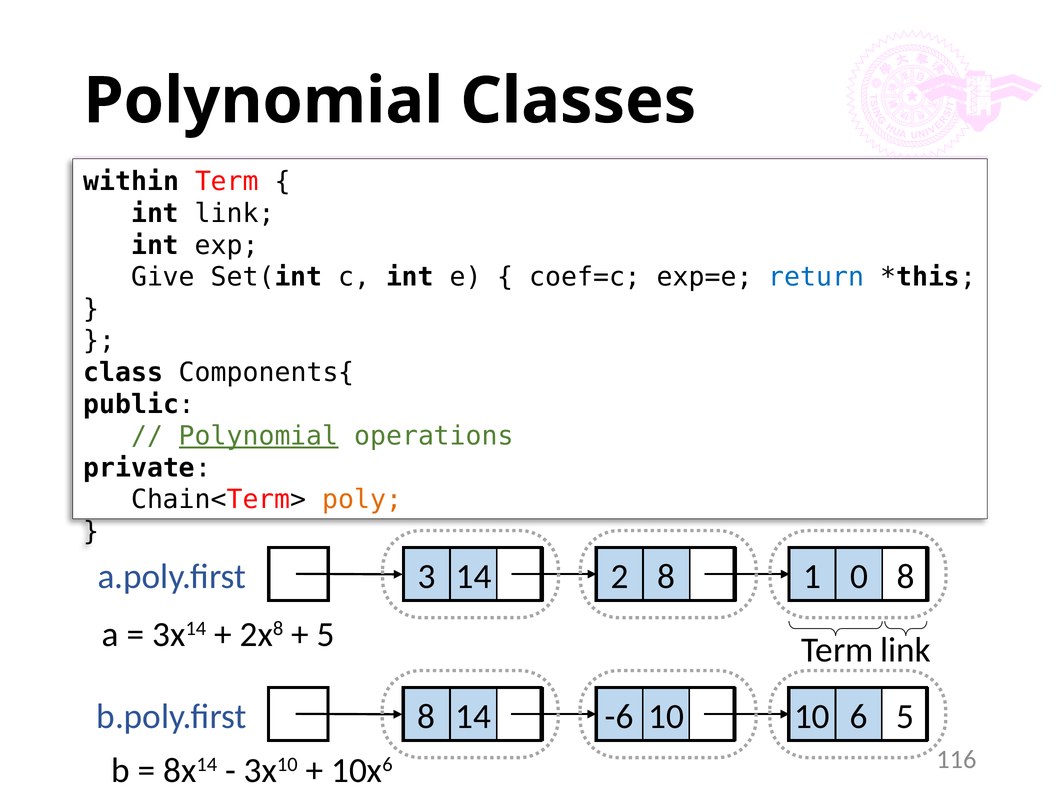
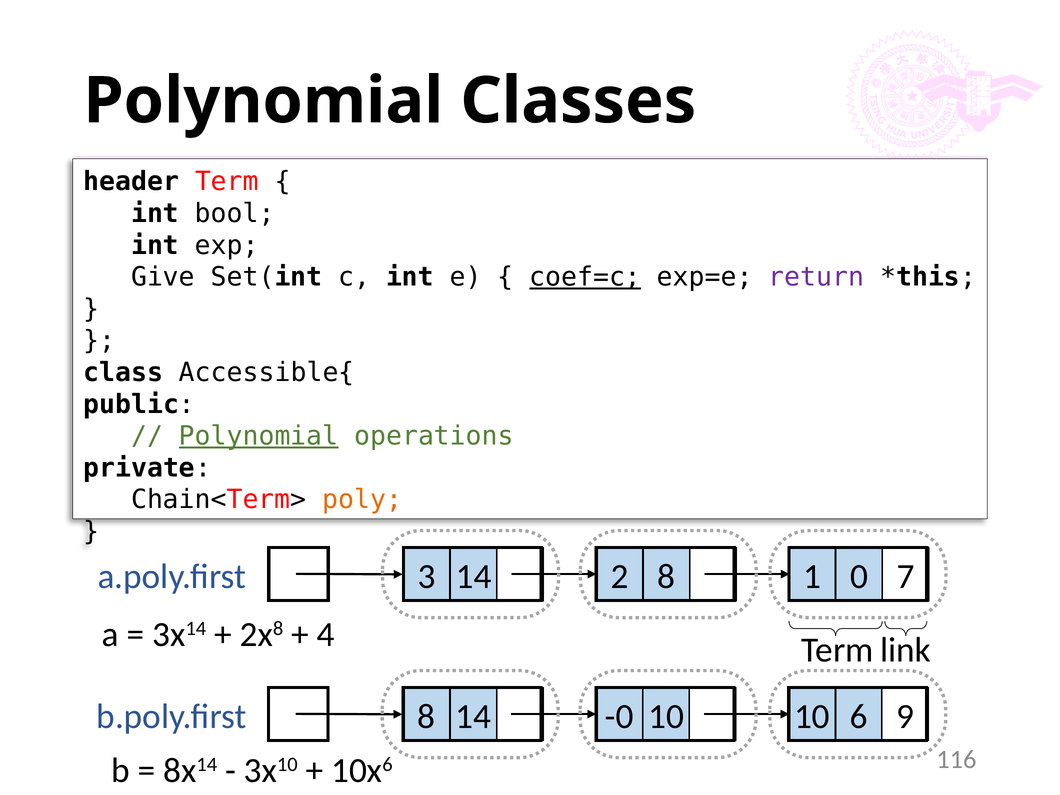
within: within -> header
link: link -> bool
coef=c underline: none -> present
return colour: blue -> purple
Components{: Components{ -> Accessible{
3 8: 8 -> 7
5 at (326, 634): 5 -> 4
-6: -6 -> -0
8 5: 5 -> 9
